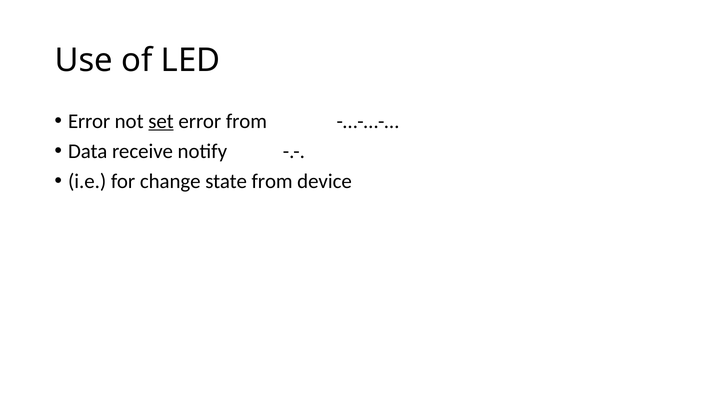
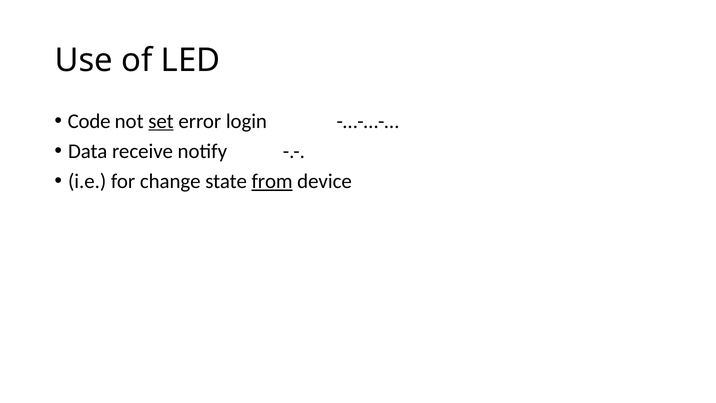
Error at (89, 121): Error -> Code
error from: from -> login
from at (272, 181) underline: none -> present
